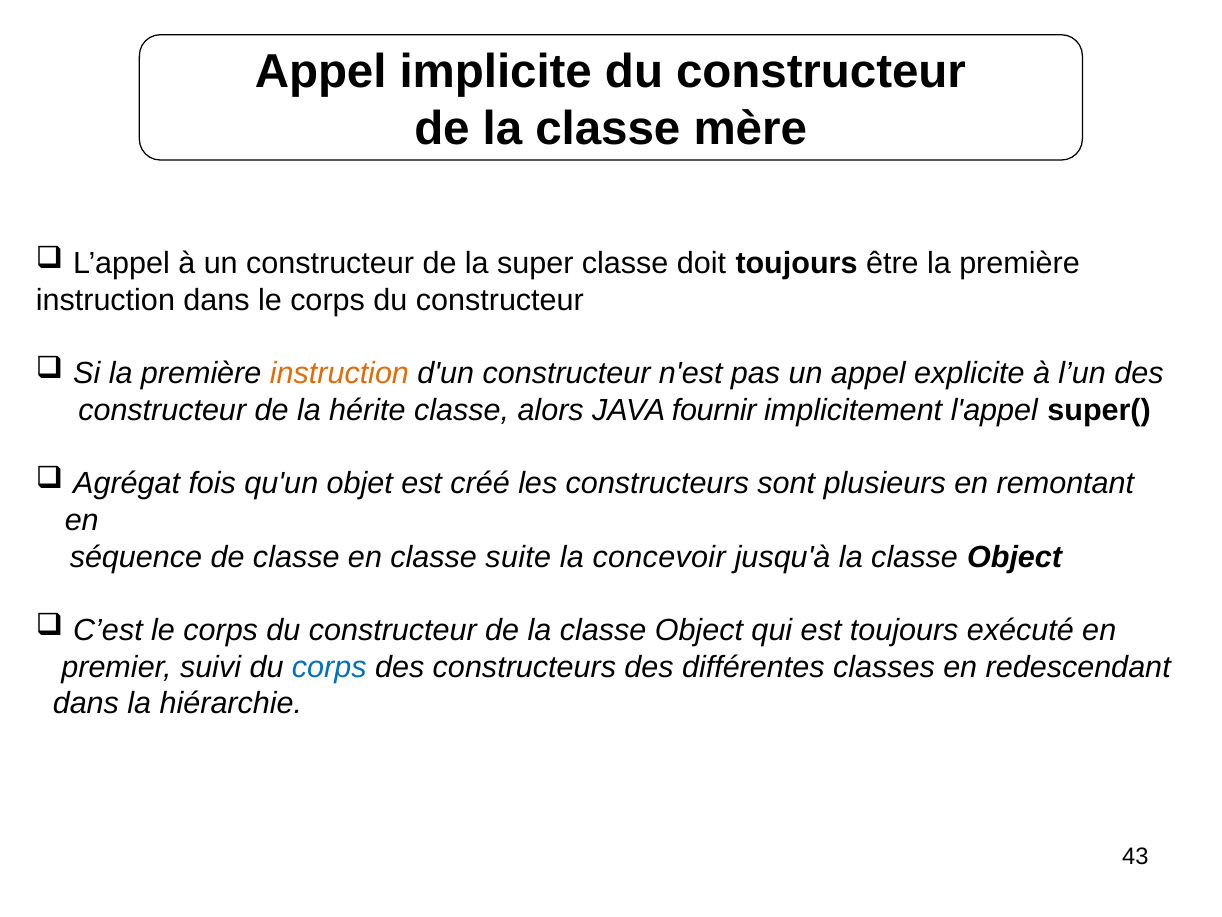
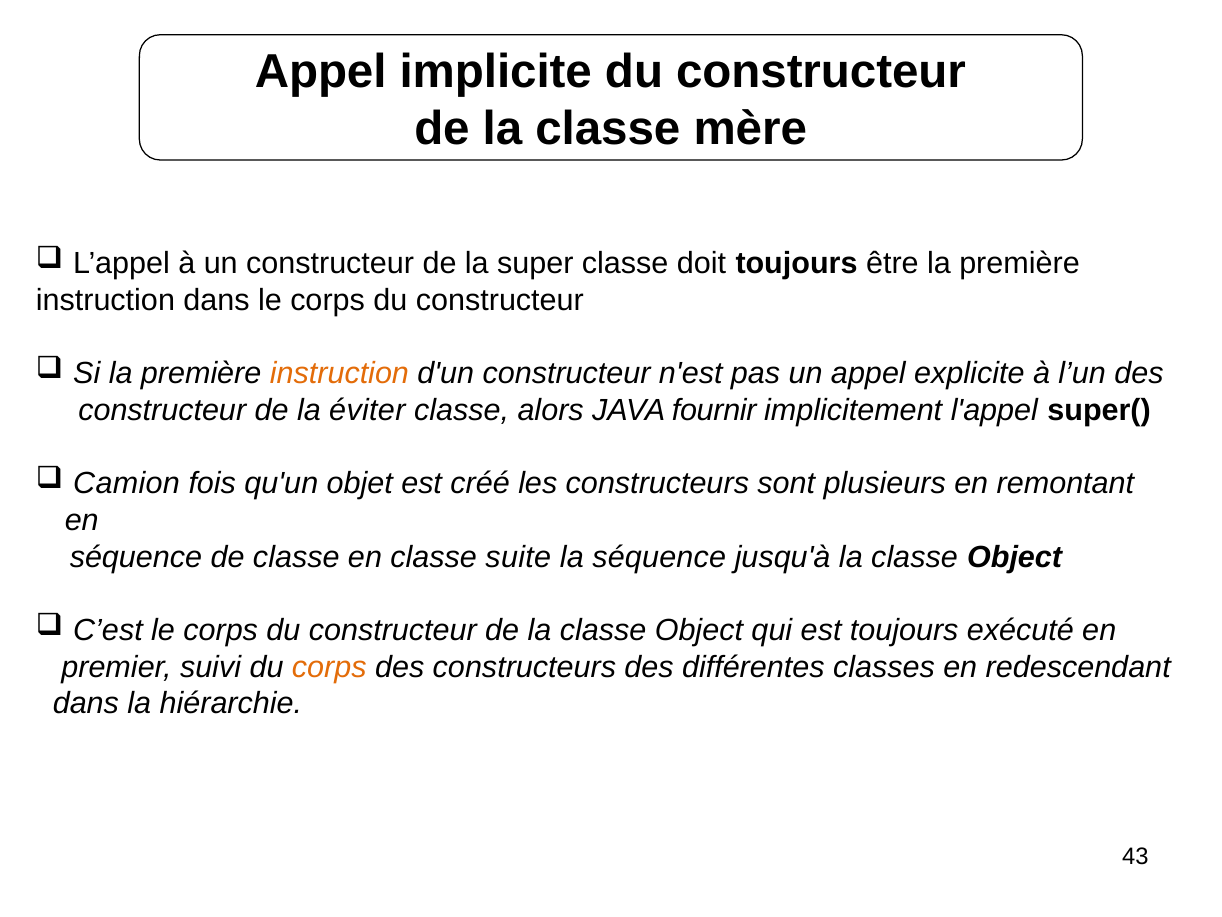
hérite: hérite -> éviter
Agrégat: Agrégat -> Camion
la concevoir: concevoir -> séquence
corps at (329, 667) colour: blue -> orange
